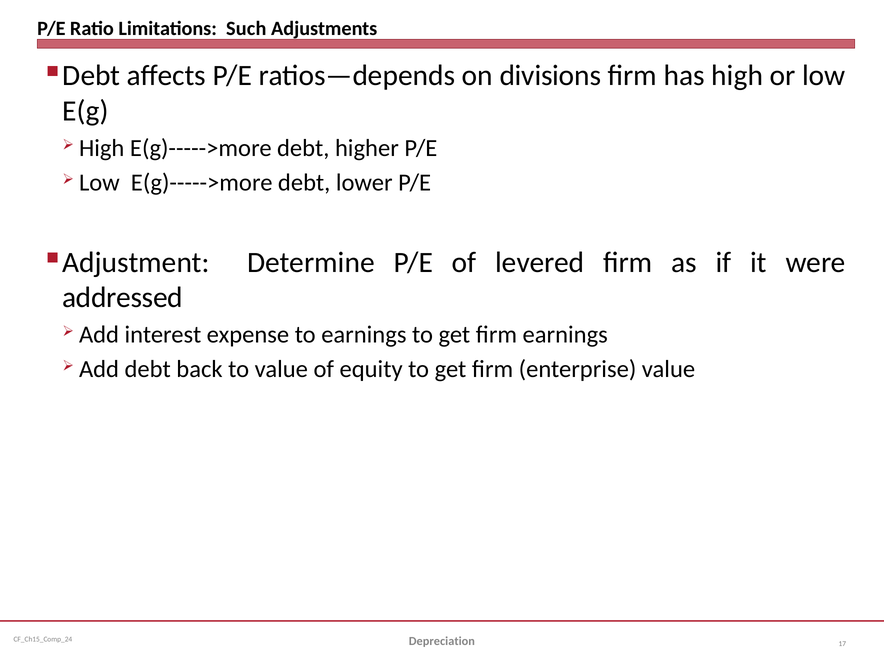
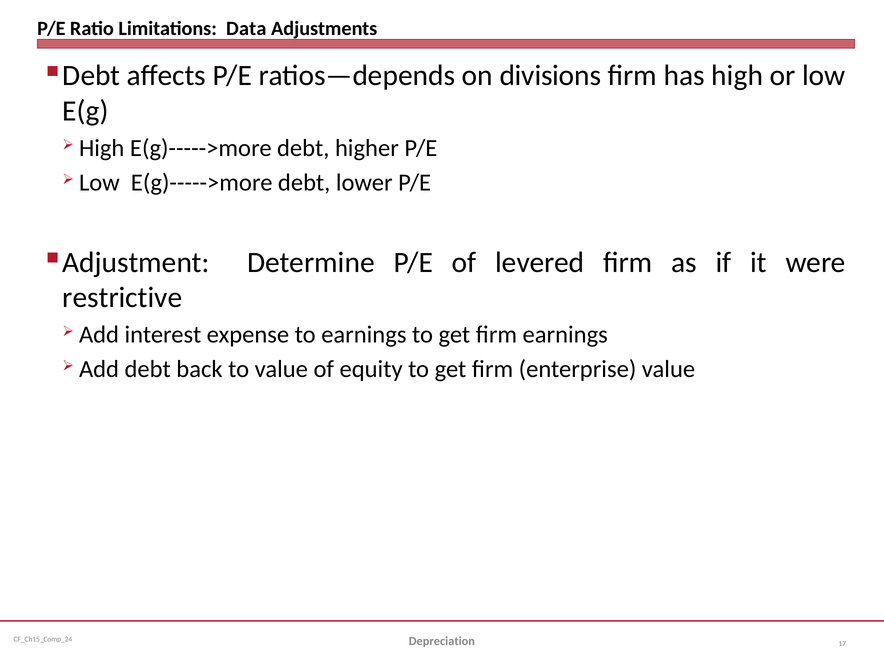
Such: Such -> Data
addressed: addressed -> restrictive
